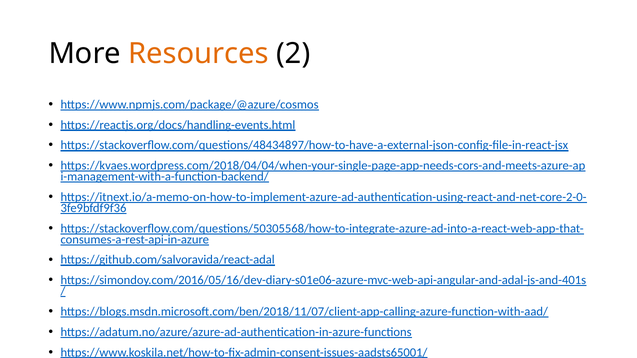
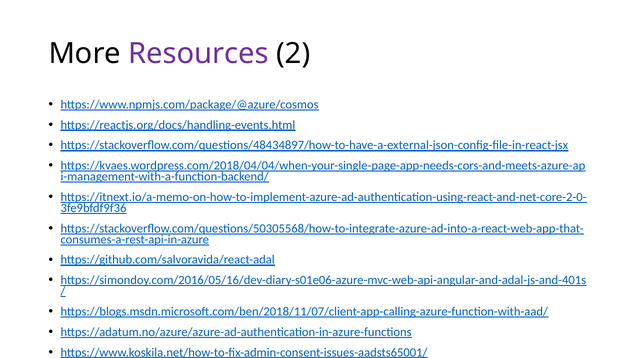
Resources colour: orange -> purple
